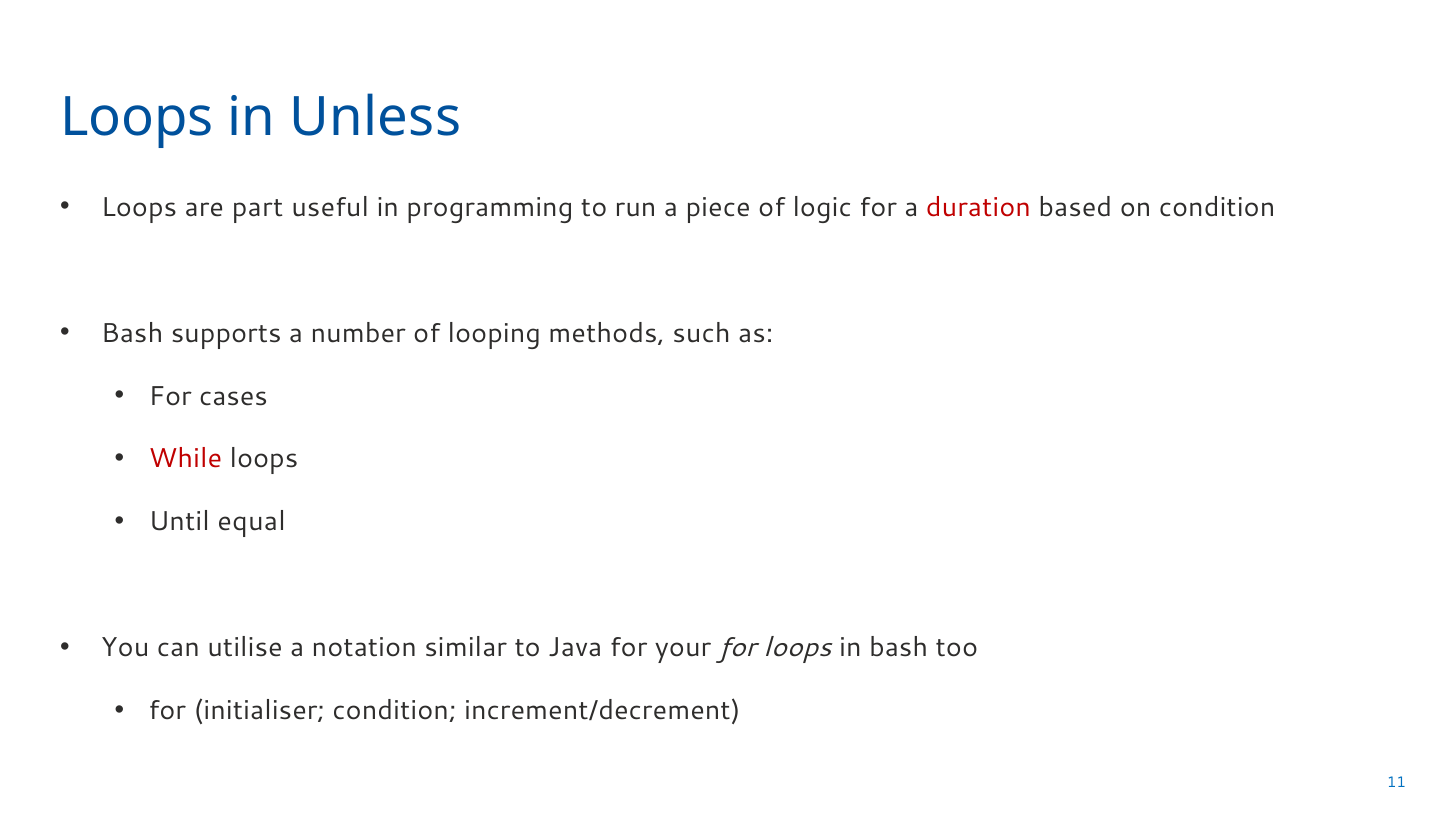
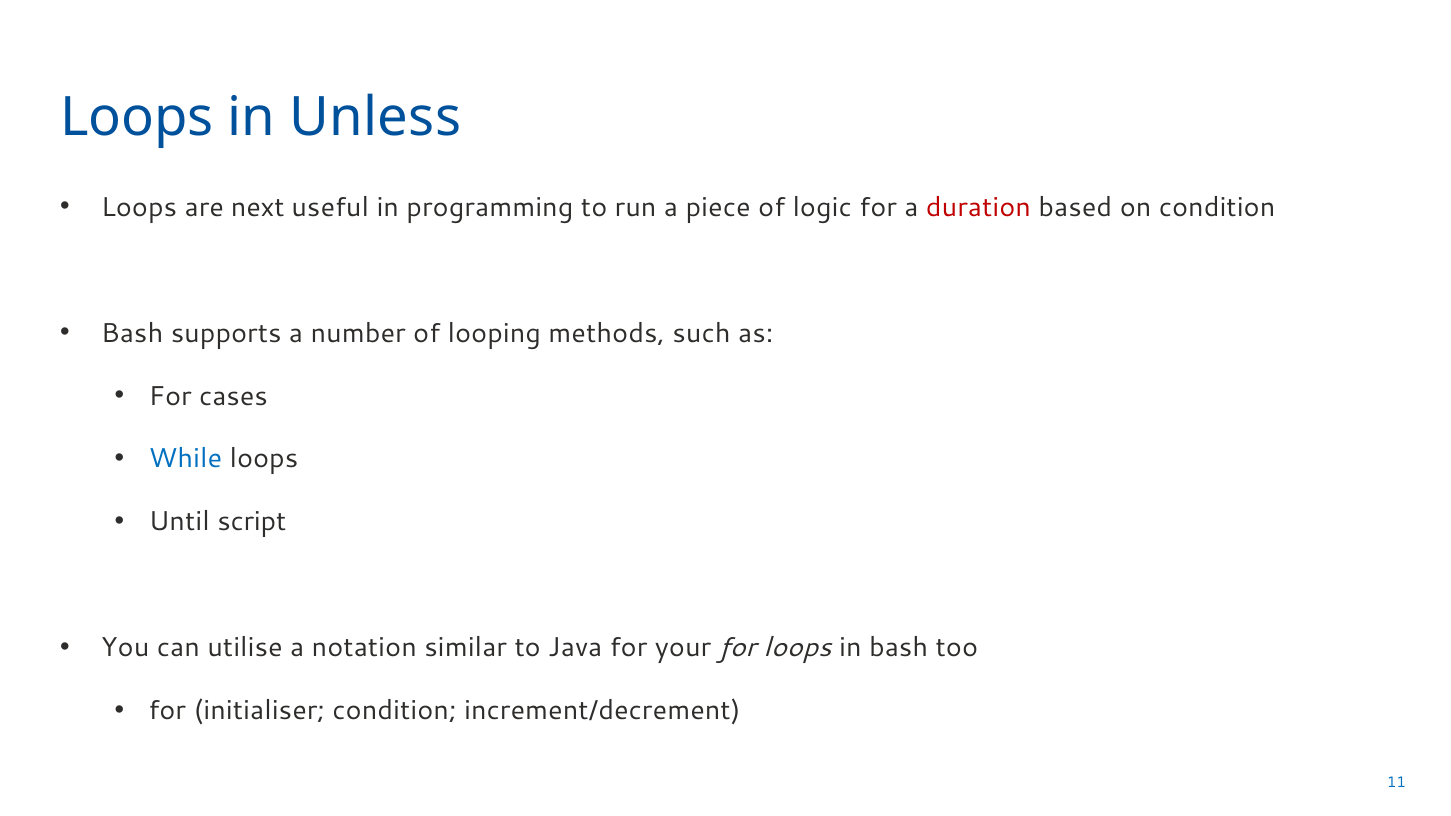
part: part -> next
While colour: red -> blue
equal: equal -> script
